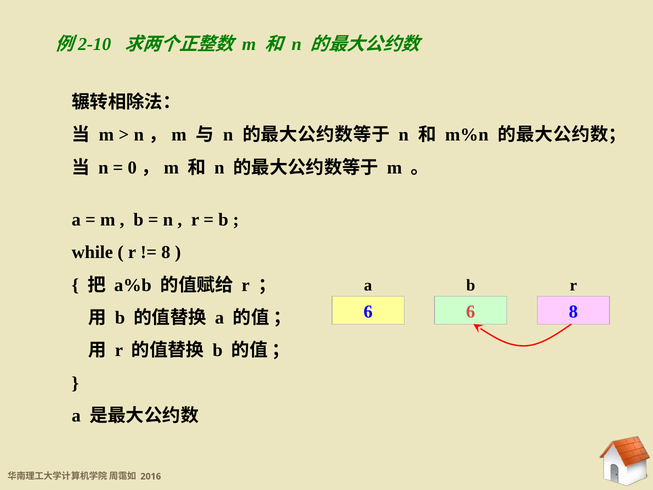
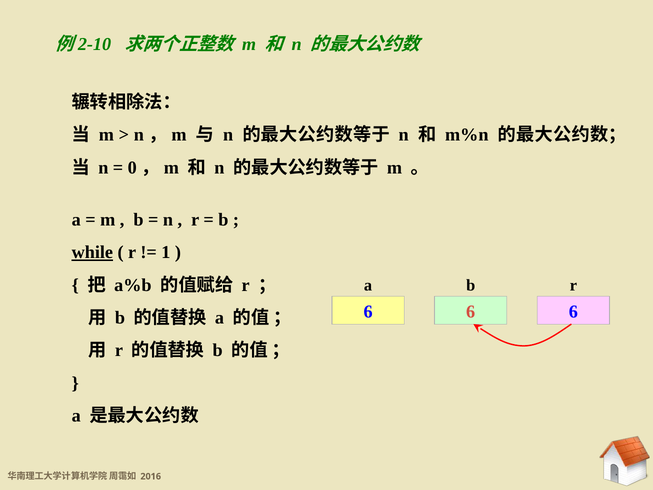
while underline: none -> present
8 at (166, 252): 8 -> 1
6 6 8: 8 -> 6
